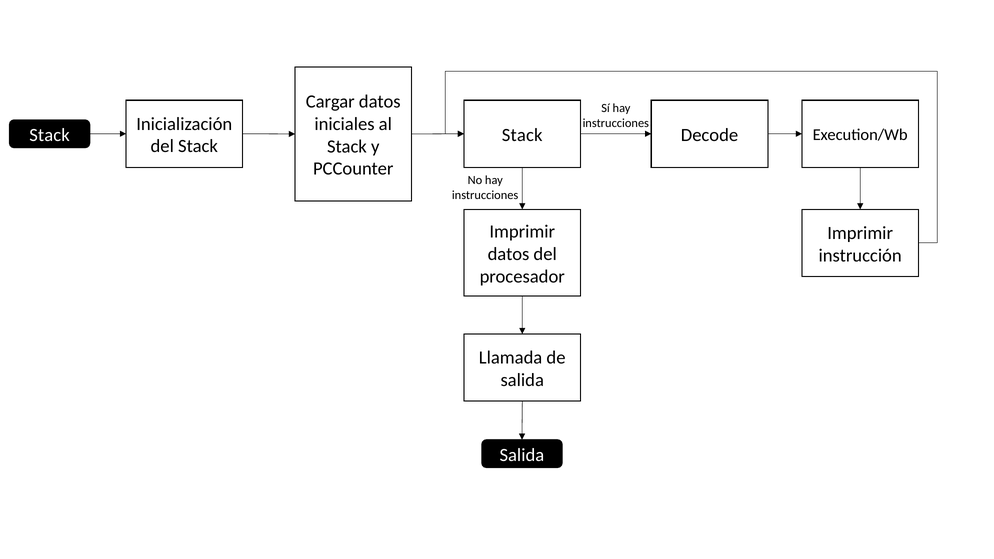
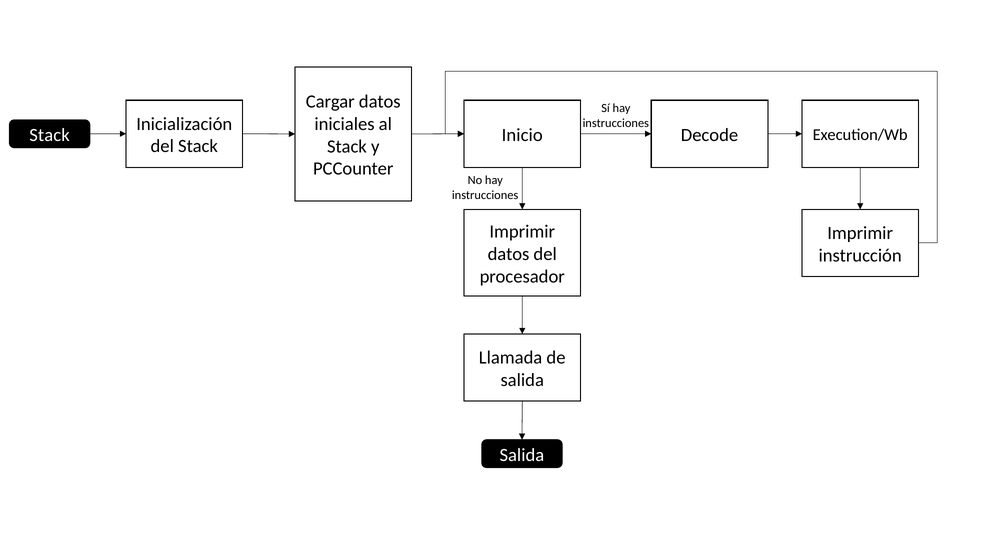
Stack at (522, 135): Stack -> Inicio
